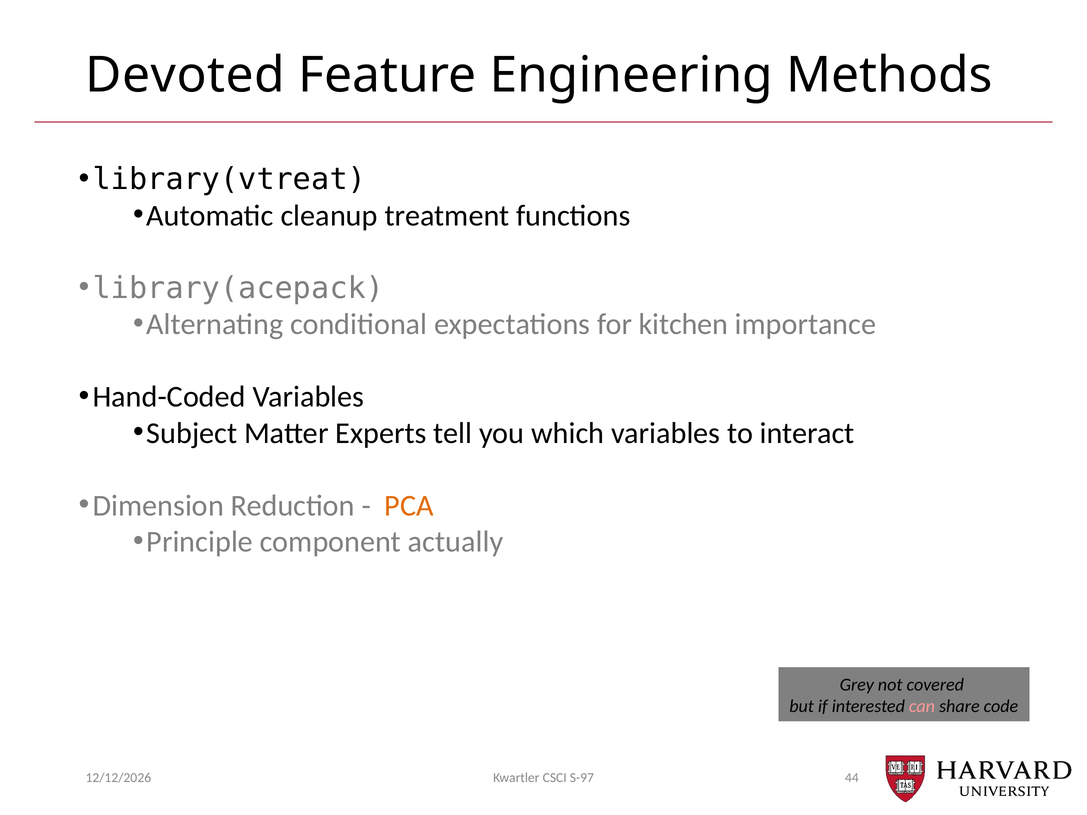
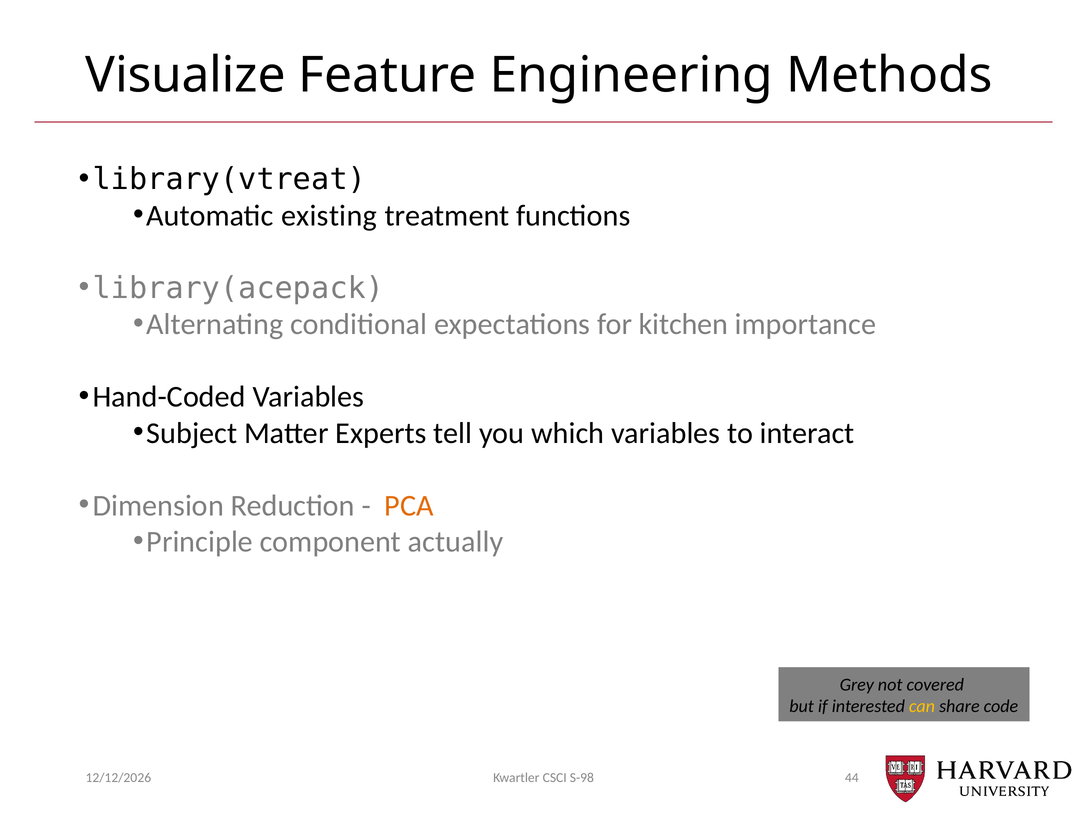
Devoted: Devoted -> Visualize
cleanup: cleanup -> existing
can colour: pink -> yellow
S-97: S-97 -> S-98
